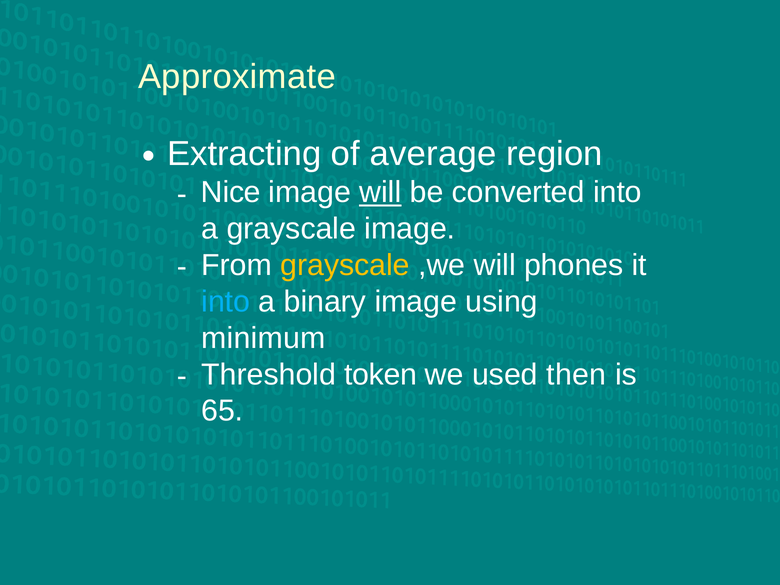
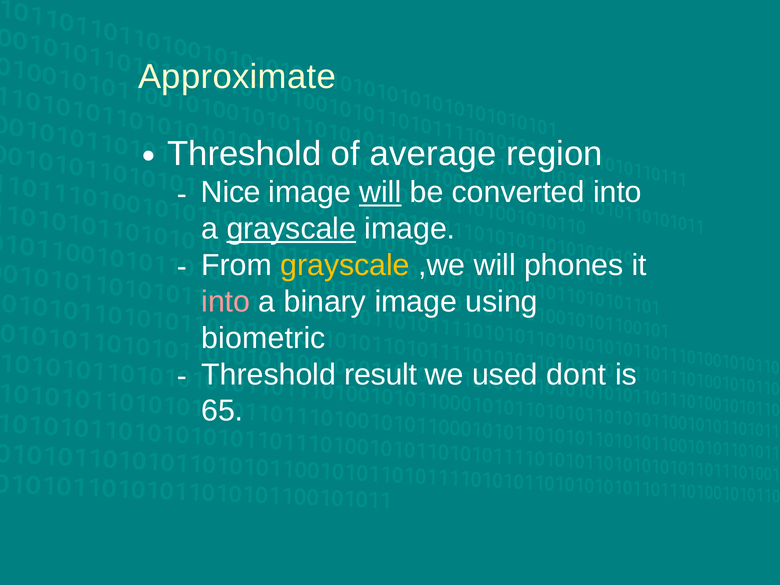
Extracting at (244, 154): Extracting -> Threshold
grayscale at (291, 229) underline: none -> present
into at (226, 302) colour: light blue -> pink
minimum: minimum -> biometric
token: token -> result
then: then -> dont
